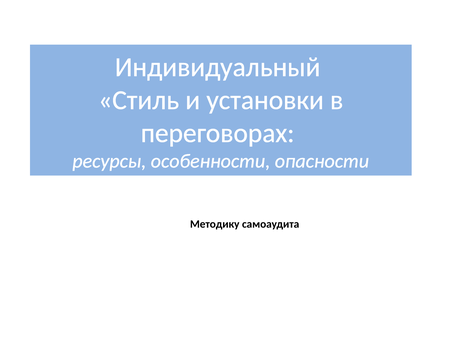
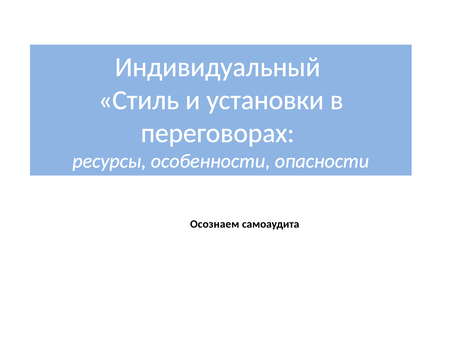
Методику: Методику -> Осознаем
